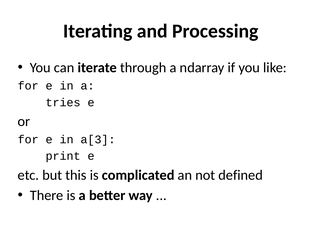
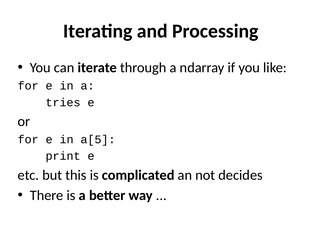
a[3: a[3 -> a[5
defined: defined -> decides
